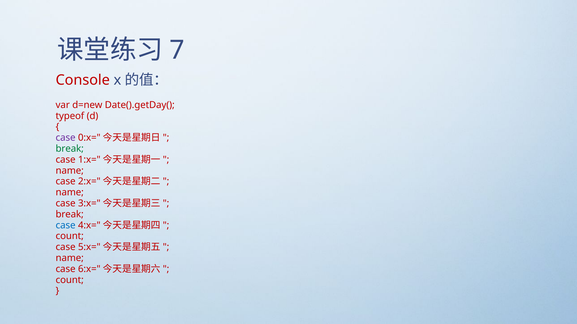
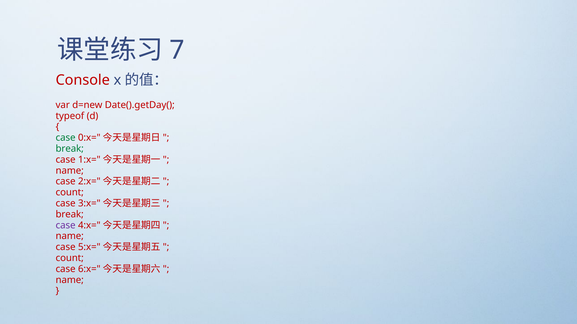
case at (66, 138) colour: purple -> green
name at (70, 193): name -> count
case at (66, 226) colour: blue -> purple
count at (70, 237): count -> name
name at (70, 259): name -> count
count at (70, 280): count -> name
